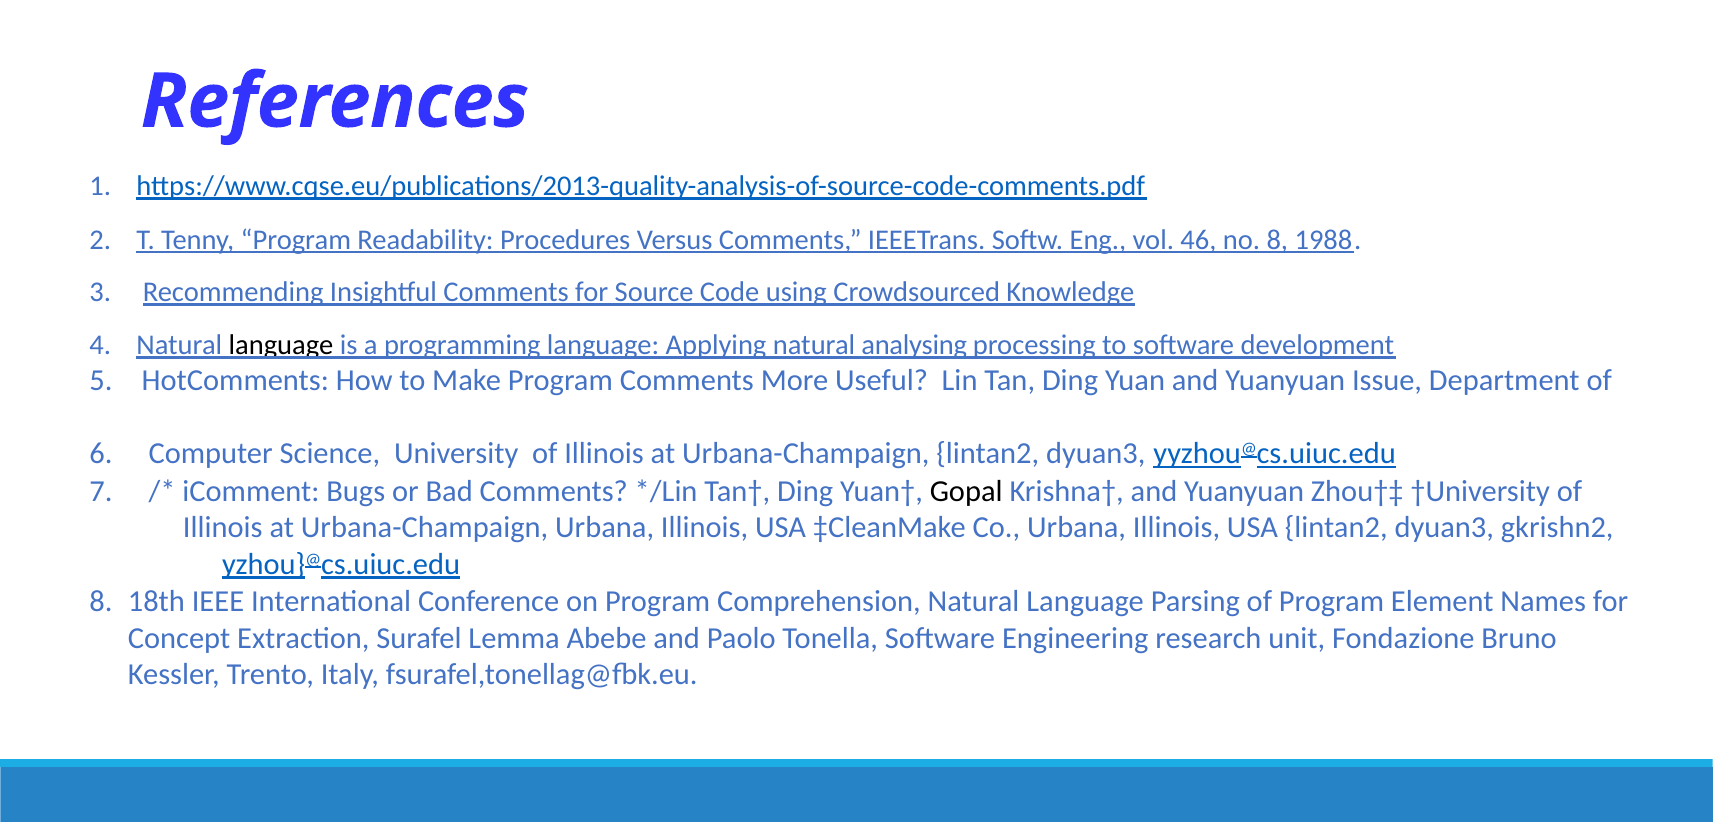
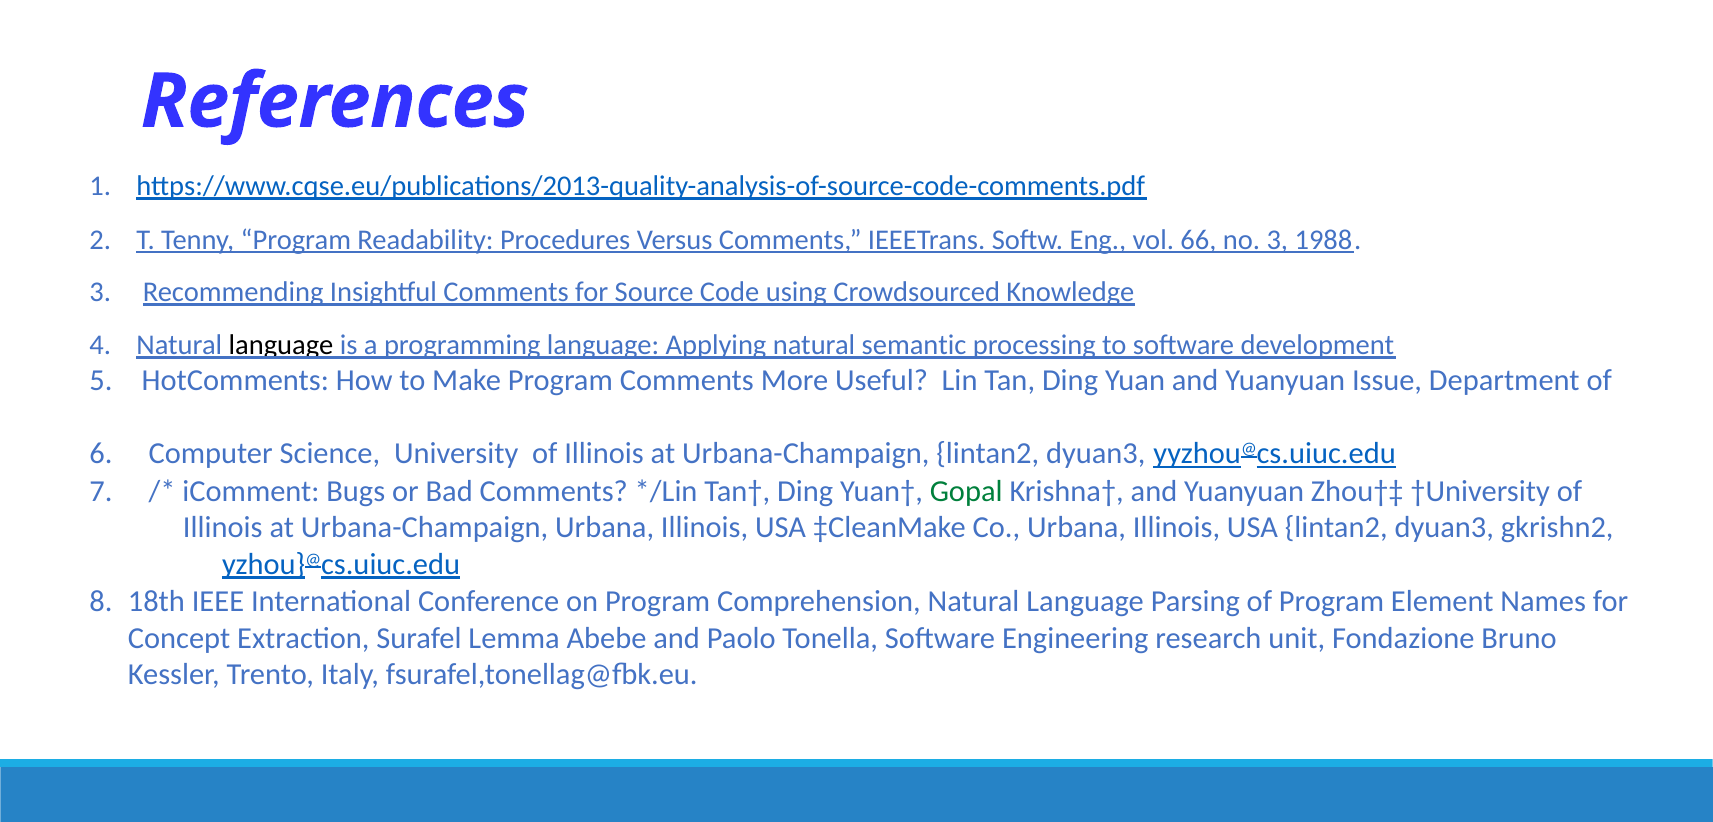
46: 46 -> 66
no 8: 8 -> 3
analysing: analysing -> semantic
Gopal colour: black -> green
